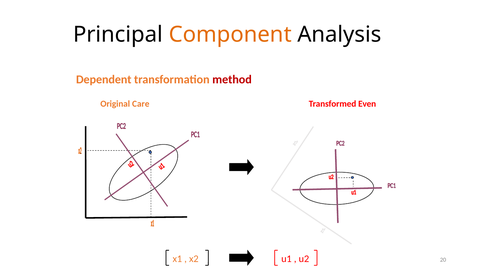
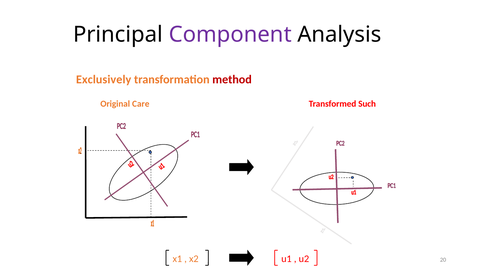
Component colour: orange -> purple
Dependent: Dependent -> Exclusively
Even: Even -> Such
